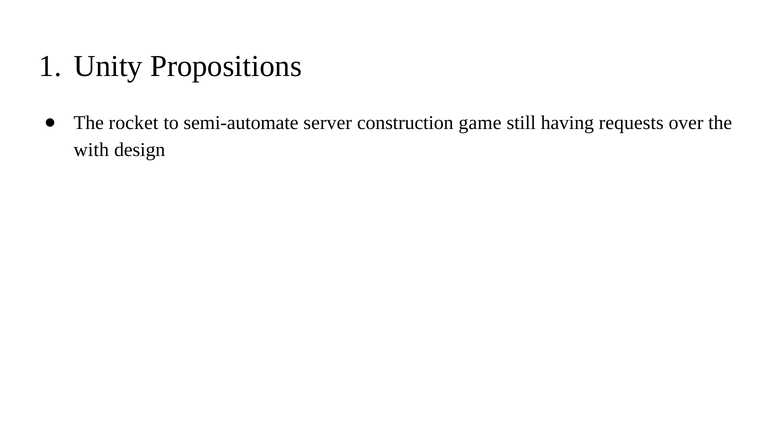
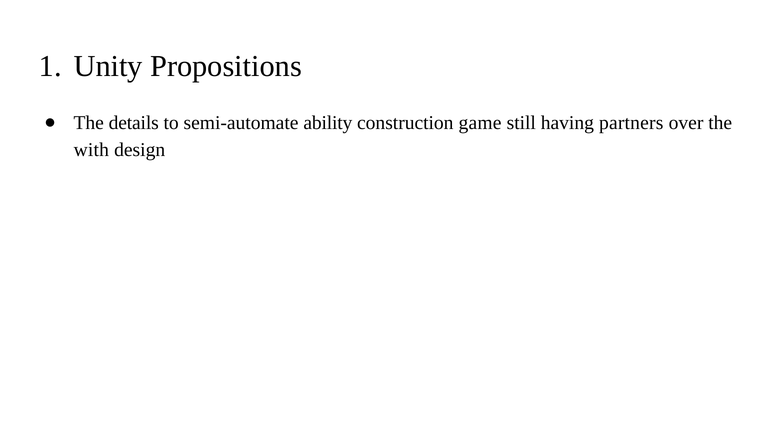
rocket: rocket -> details
server: server -> ability
requests: requests -> partners
